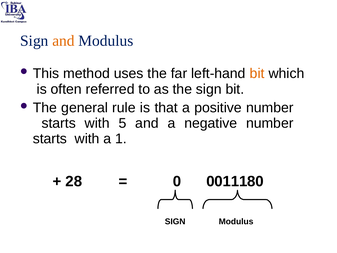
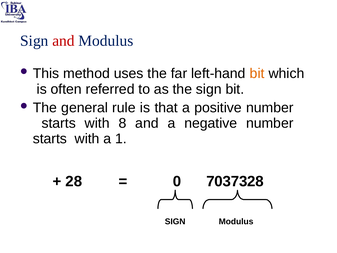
and at (63, 41) colour: orange -> red
5: 5 -> 8
0011180: 0011180 -> 7037328
